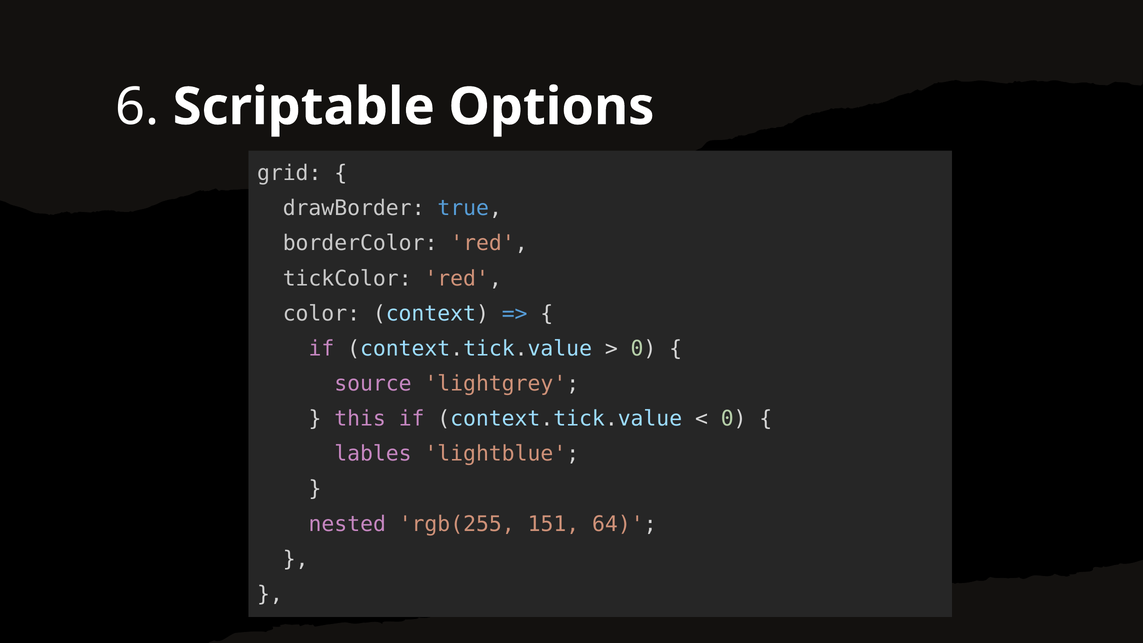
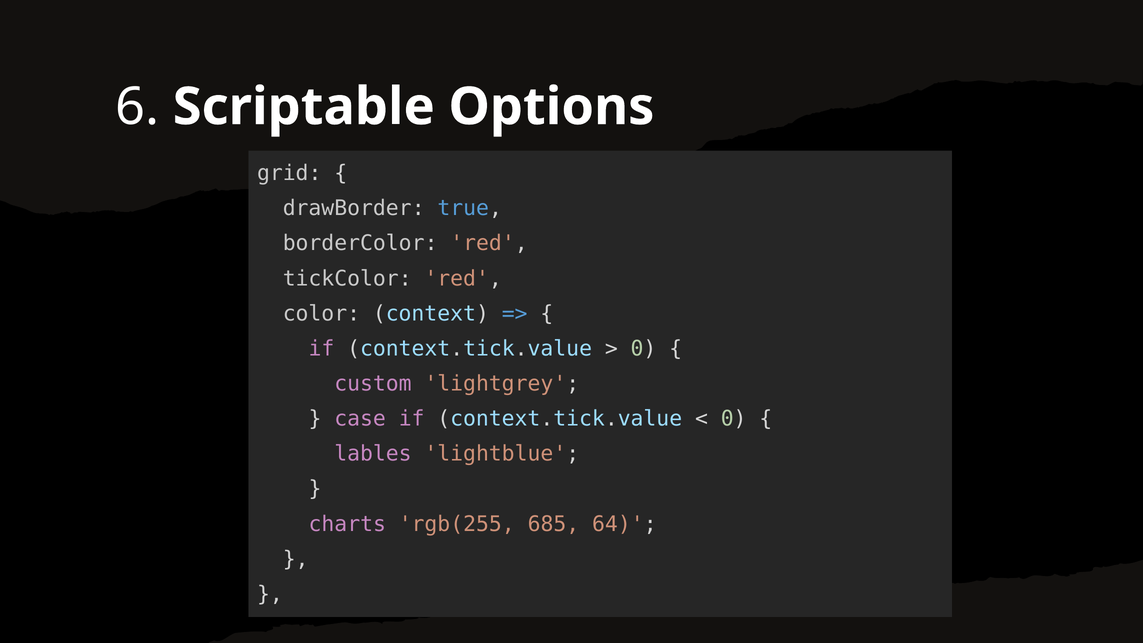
source: source -> custom
this: this -> case
nested: nested -> charts
151: 151 -> 685
